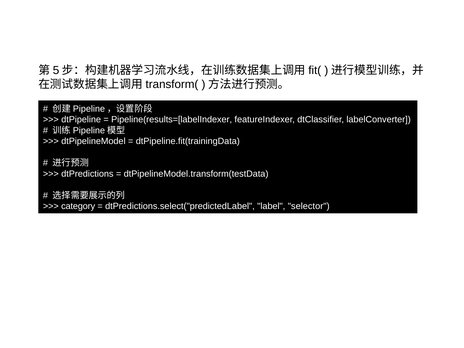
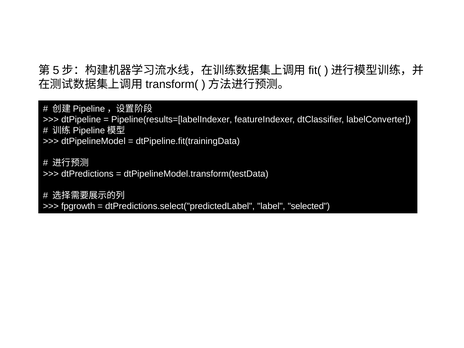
category: category -> fpgrowth
selector: selector -> selected
